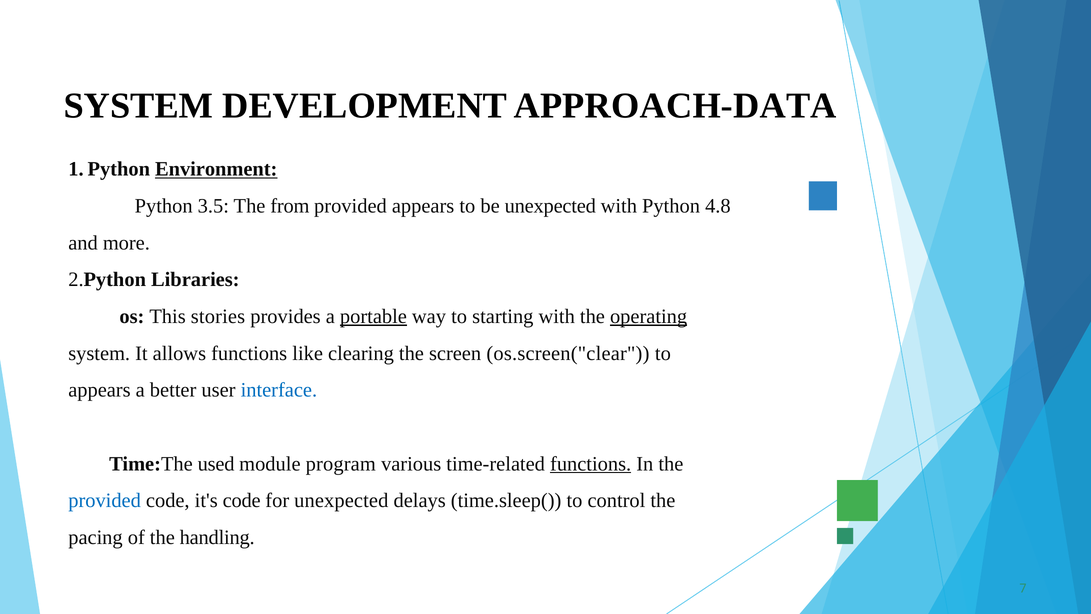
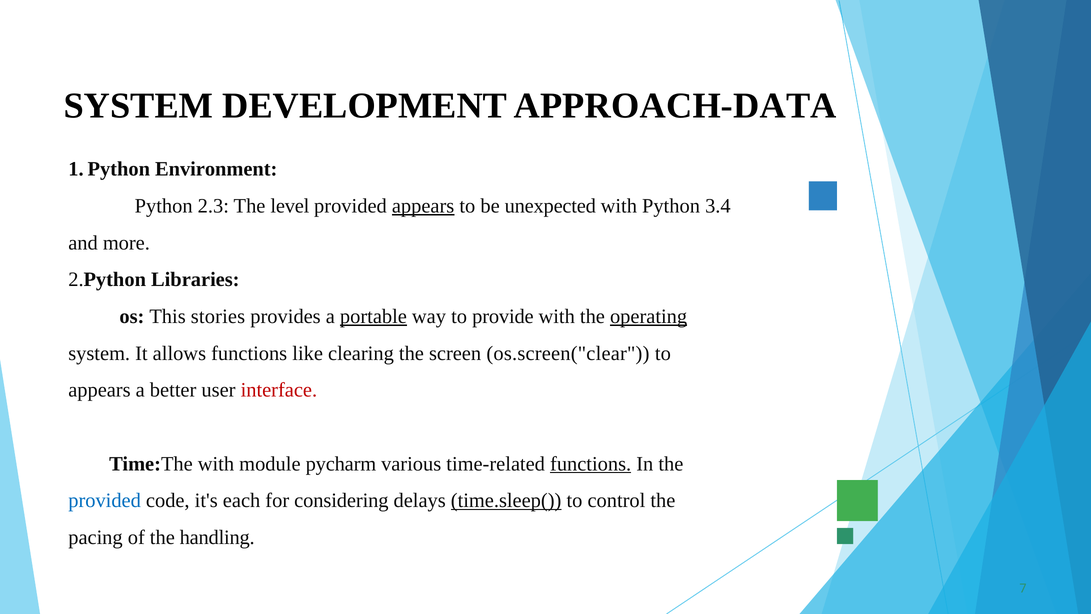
Environment underline: present -> none
3.5: 3.5 -> 2.3
from: from -> level
appears at (423, 206) underline: none -> present
4.8: 4.8 -> 3.4
starting: starting -> provide
interface colour: blue -> red
Time:The used: used -> with
program: program -> pycharm
it's code: code -> each
for unexpected: unexpected -> considering
time.sleep( underline: none -> present
